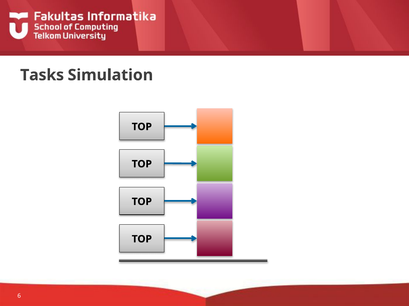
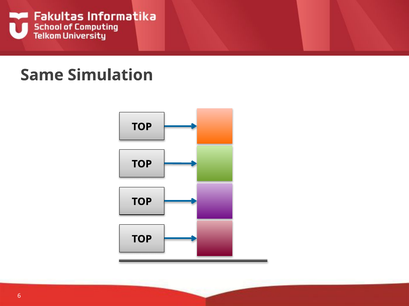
Tasks: Tasks -> Same
